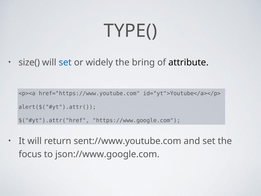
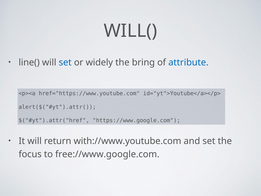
TYPE(: TYPE( -> WILL(
size(: size( -> line(
attribute colour: black -> blue
sent://www.youtube.com: sent://www.youtube.com -> with://www.youtube.com
json://www.google.com: json://www.google.com -> free://www.google.com
